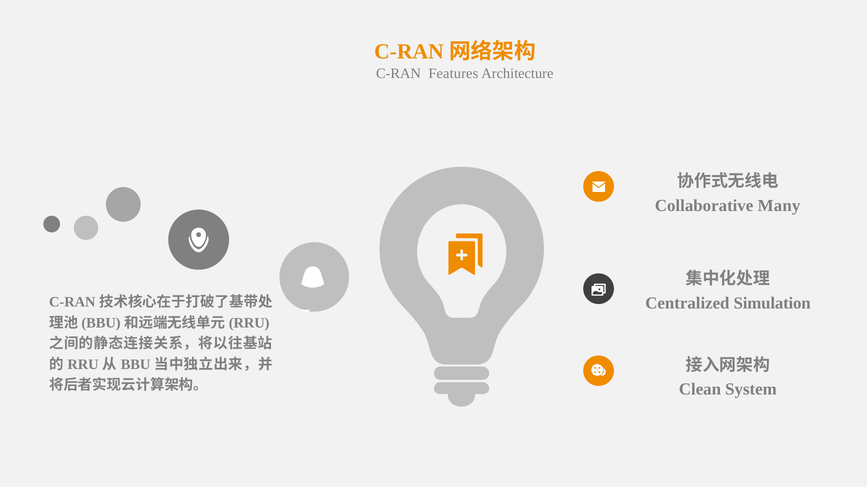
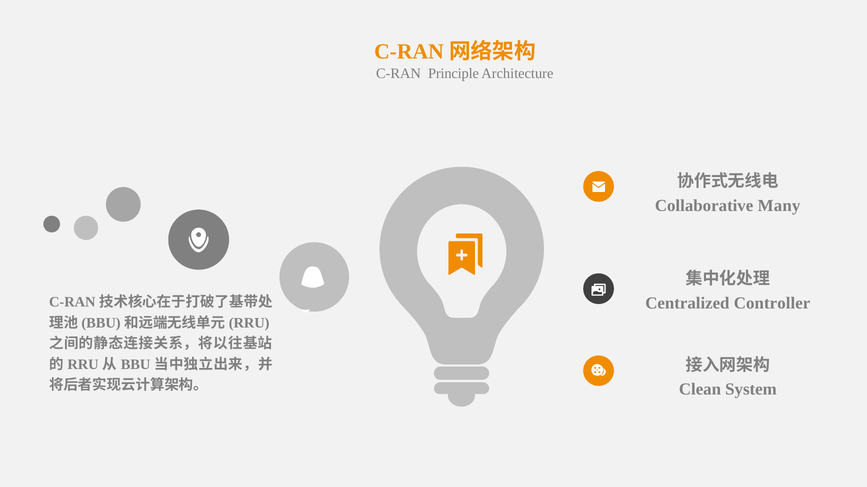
Features: Features -> Principle
Simulation: Simulation -> Controller
